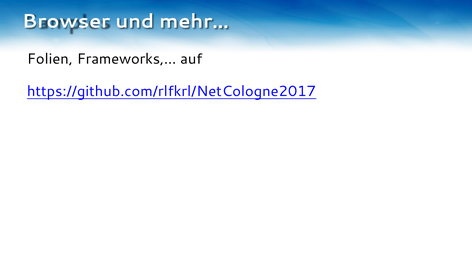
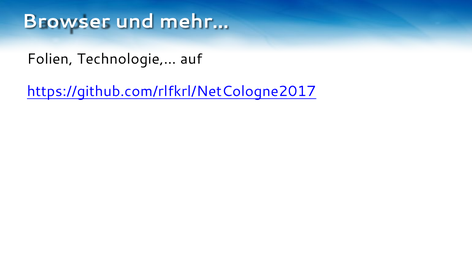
Frameworks,…: Frameworks,… -> Technologie,…
